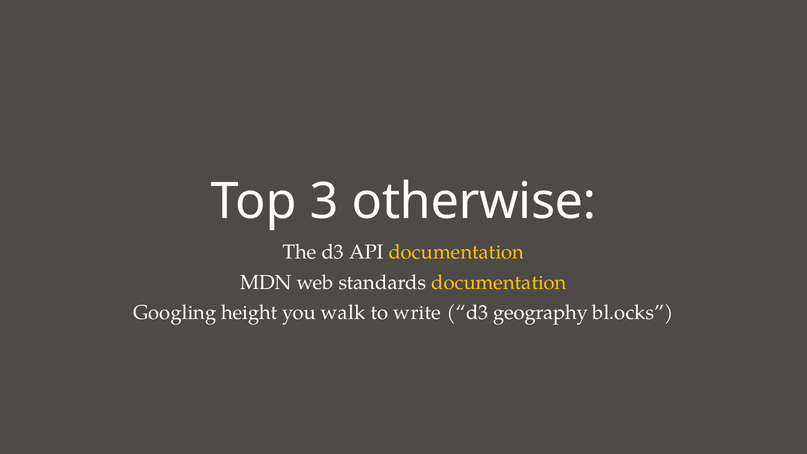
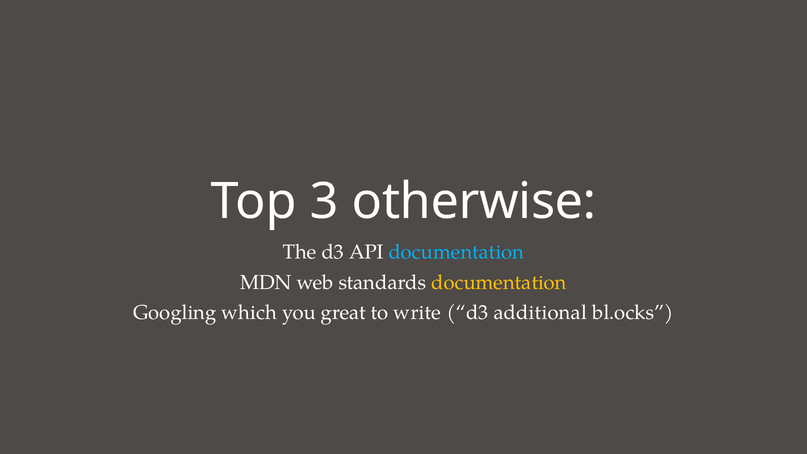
documentation at (456, 252) colour: yellow -> light blue
height: height -> which
walk: walk -> great
geography: geography -> additional
